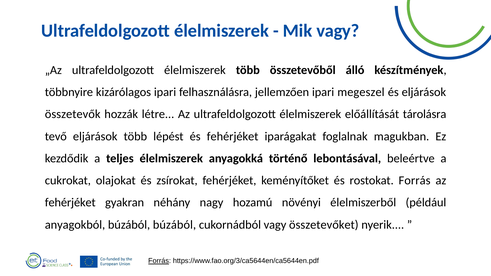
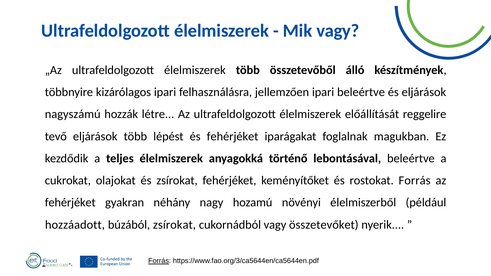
ipari megeszel: megeszel -> beleértve
összetevők: összetevők -> nagyszámú
tárolásra: tárolásra -> reggelire
anyagokból: anyagokból -> hozzáadott
búzából búzából: búzából -> zsírokat
